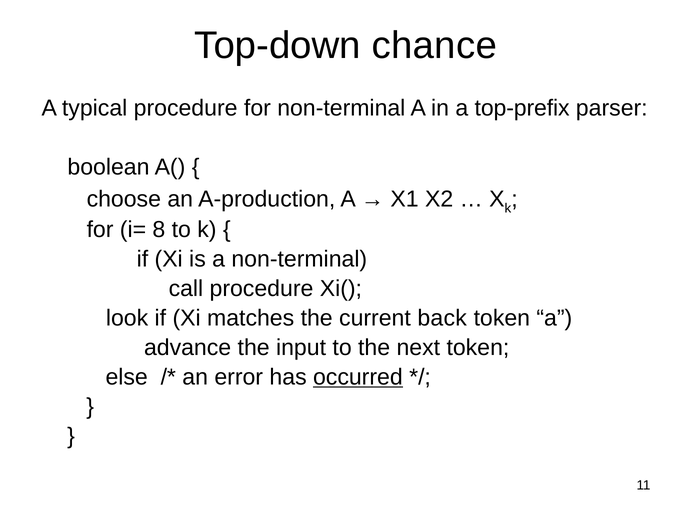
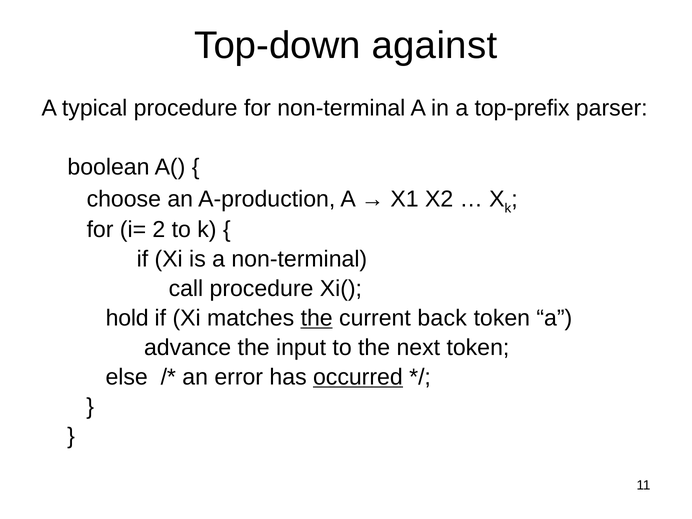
chance: chance -> against
8: 8 -> 2
look: look -> hold
the at (317, 318) underline: none -> present
